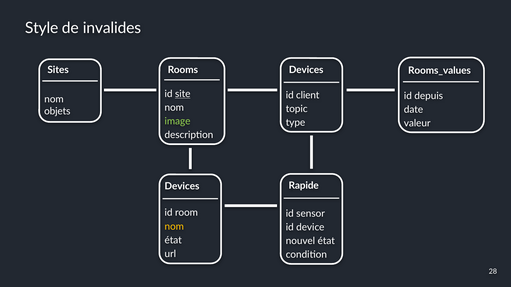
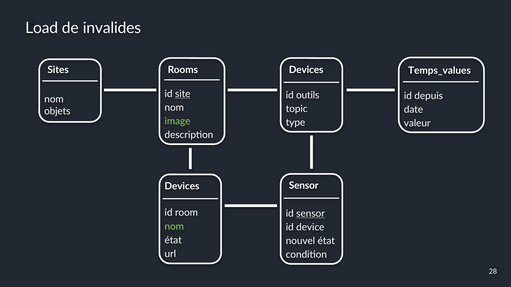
Style: Style -> Load
Rooms_values: Rooms_values -> Temps_values
client: client -> outils
Rapide at (304, 186): Rapide -> Sensor
sensor at (311, 214) underline: none -> present
nom at (174, 227) colour: yellow -> light green
